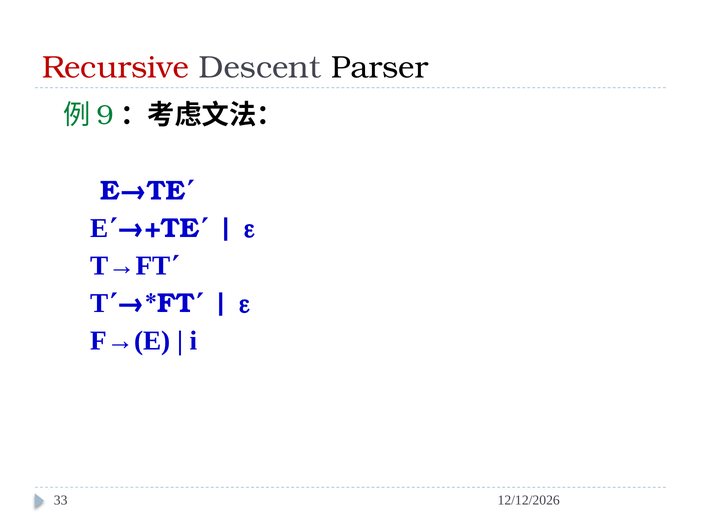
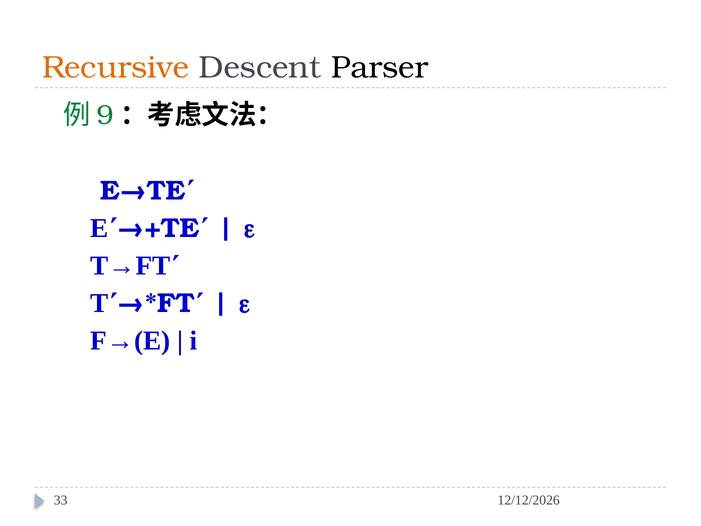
Recursive colour: red -> orange
